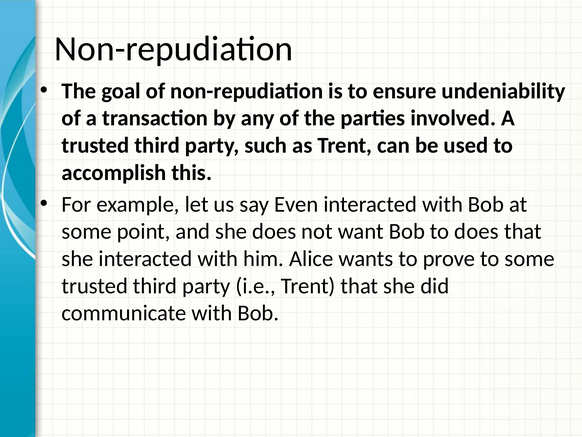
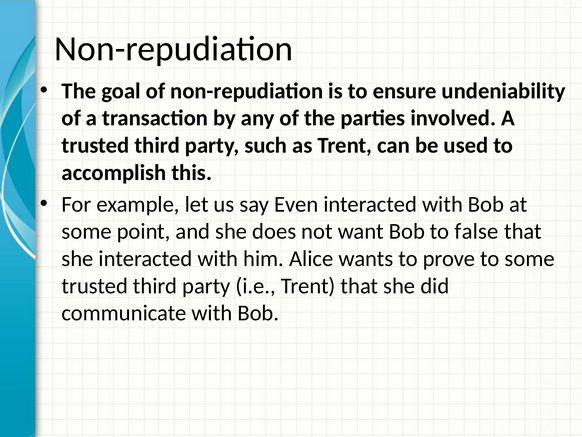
to does: does -> false
